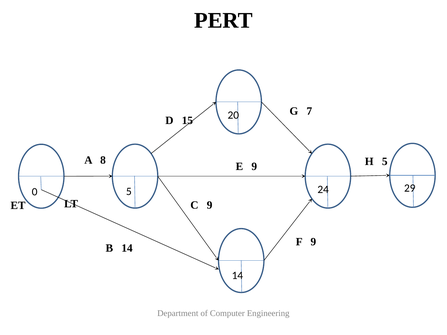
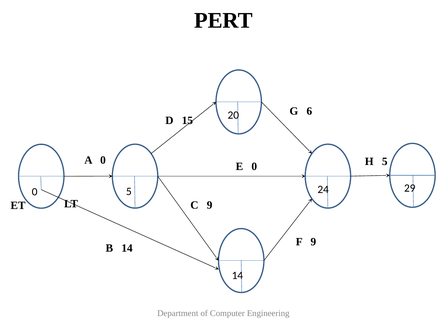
7: 7 -> 6
A 8: 8 -> 0
E 9: 9 -> 0
